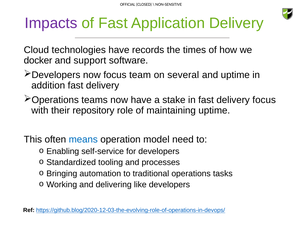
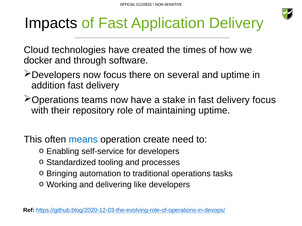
Impacts colour: purple -> black
records: records -> created
support: support -> through
team: team -> there
model: model -> create
